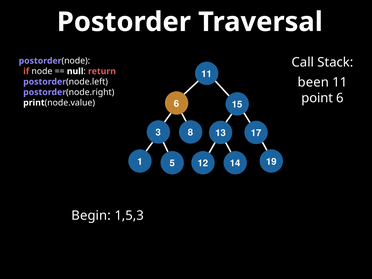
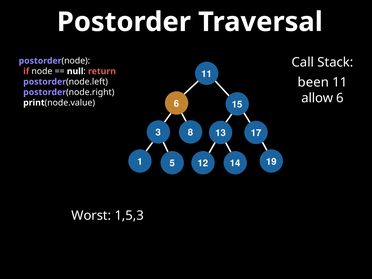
point: point -> allow
Begin: Begin -> Worst
